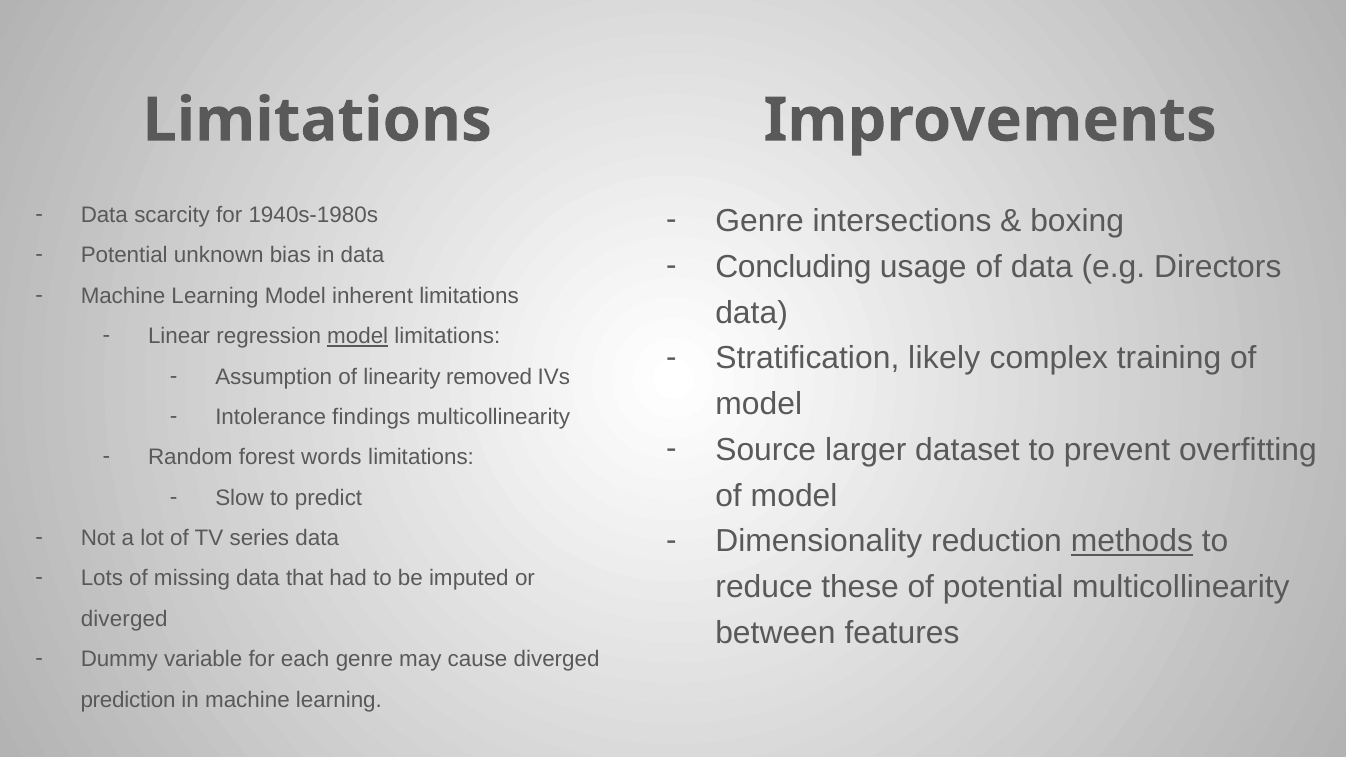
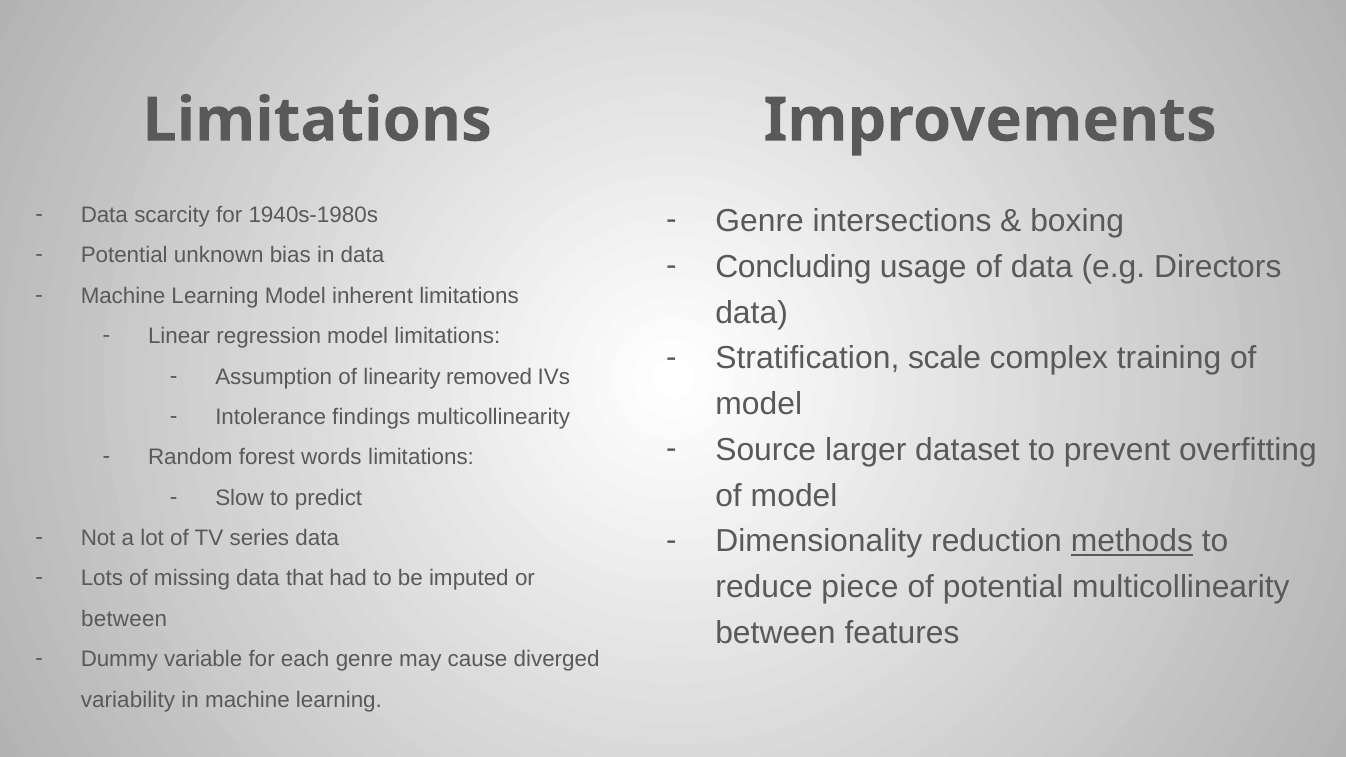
model at (358, 336) underline: present -> none
likely: likely -> scale
these: these -> piece
diverged at (124, 619): diverged -> between
prediction: prediction -> variability
